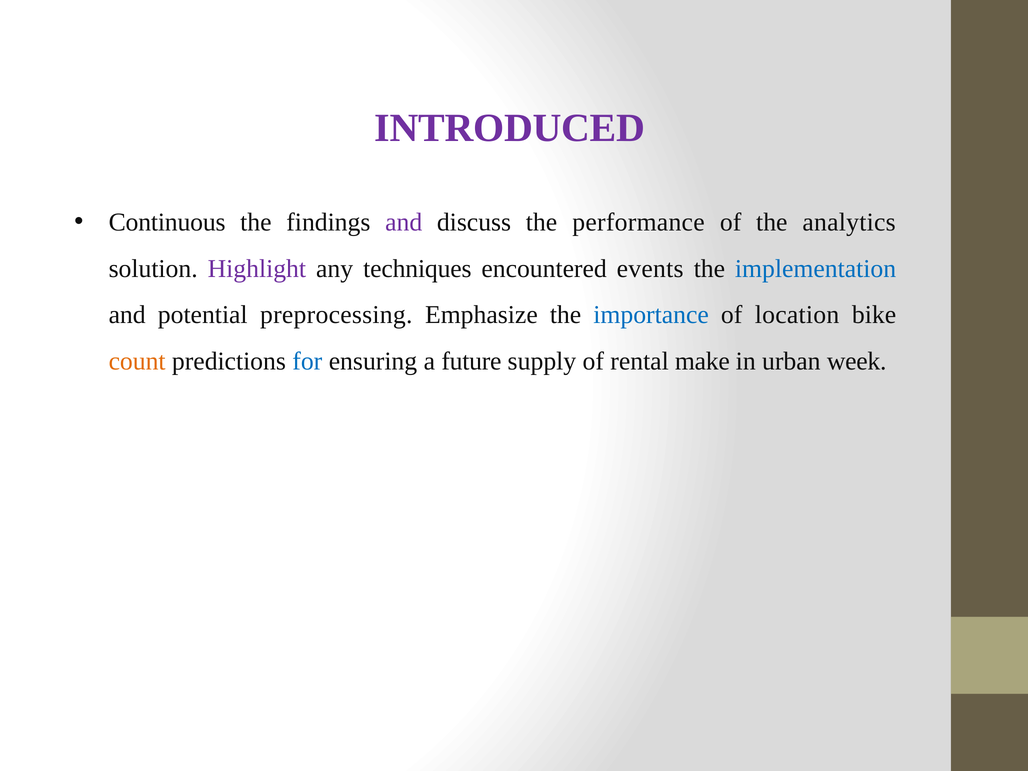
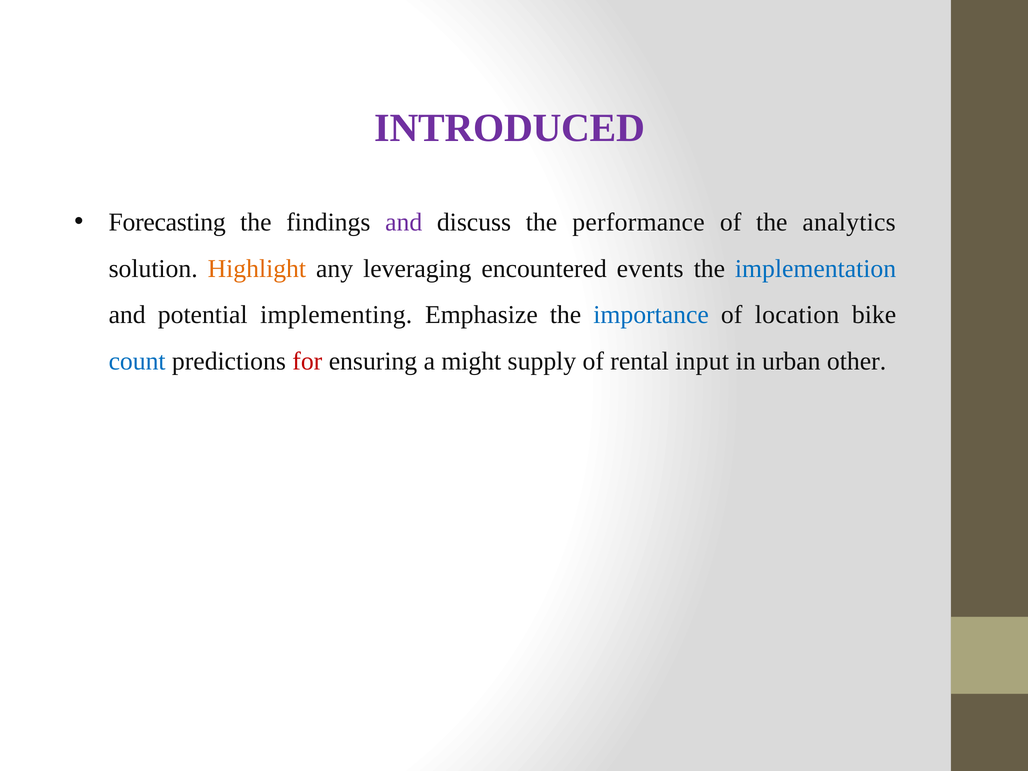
Continuous: Continuous -> Forecasting
Highlight colour: purple -> orange
techniques: techniques -> leveraging
preprocessing: preprocessing -> implementing
count colour: orange -> blue
for colour: blue -> red
future: future -> might
make: make -> input
week: week -> other
